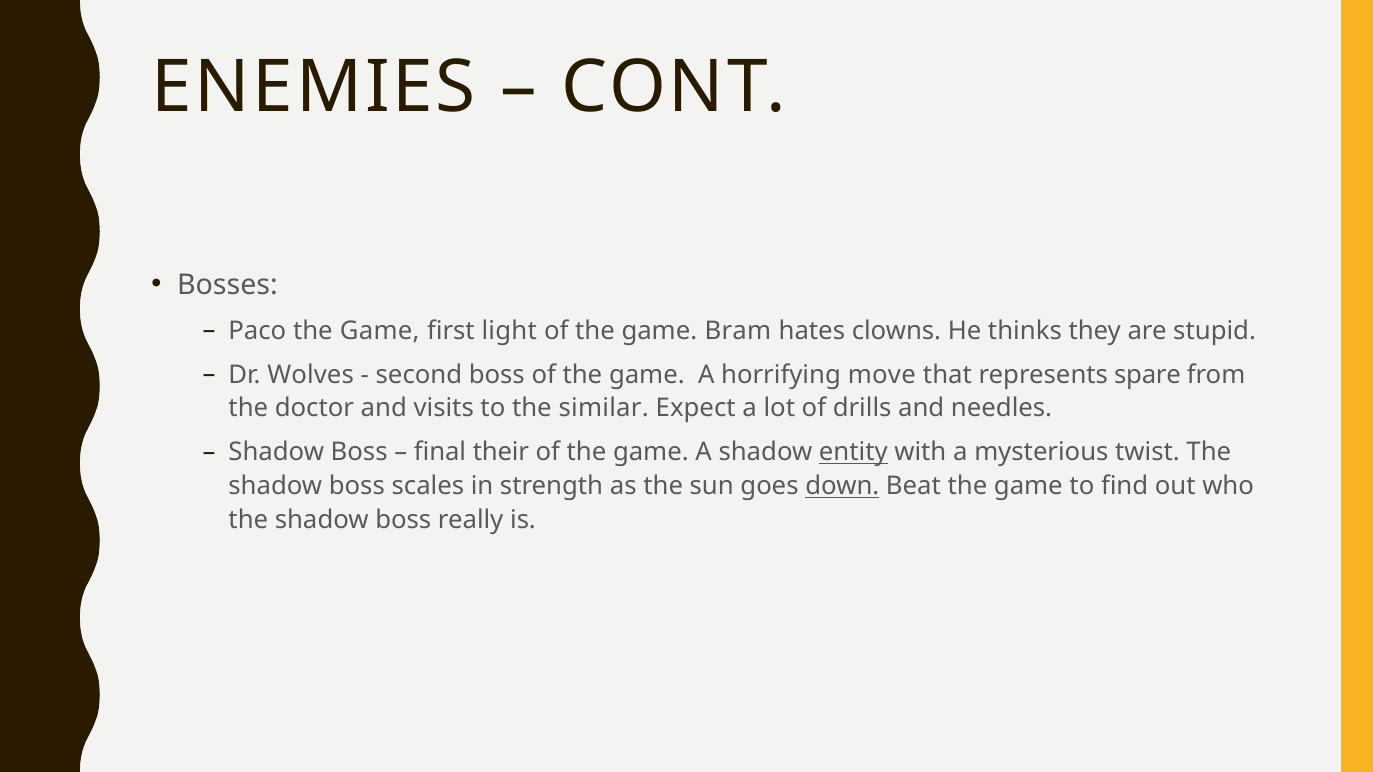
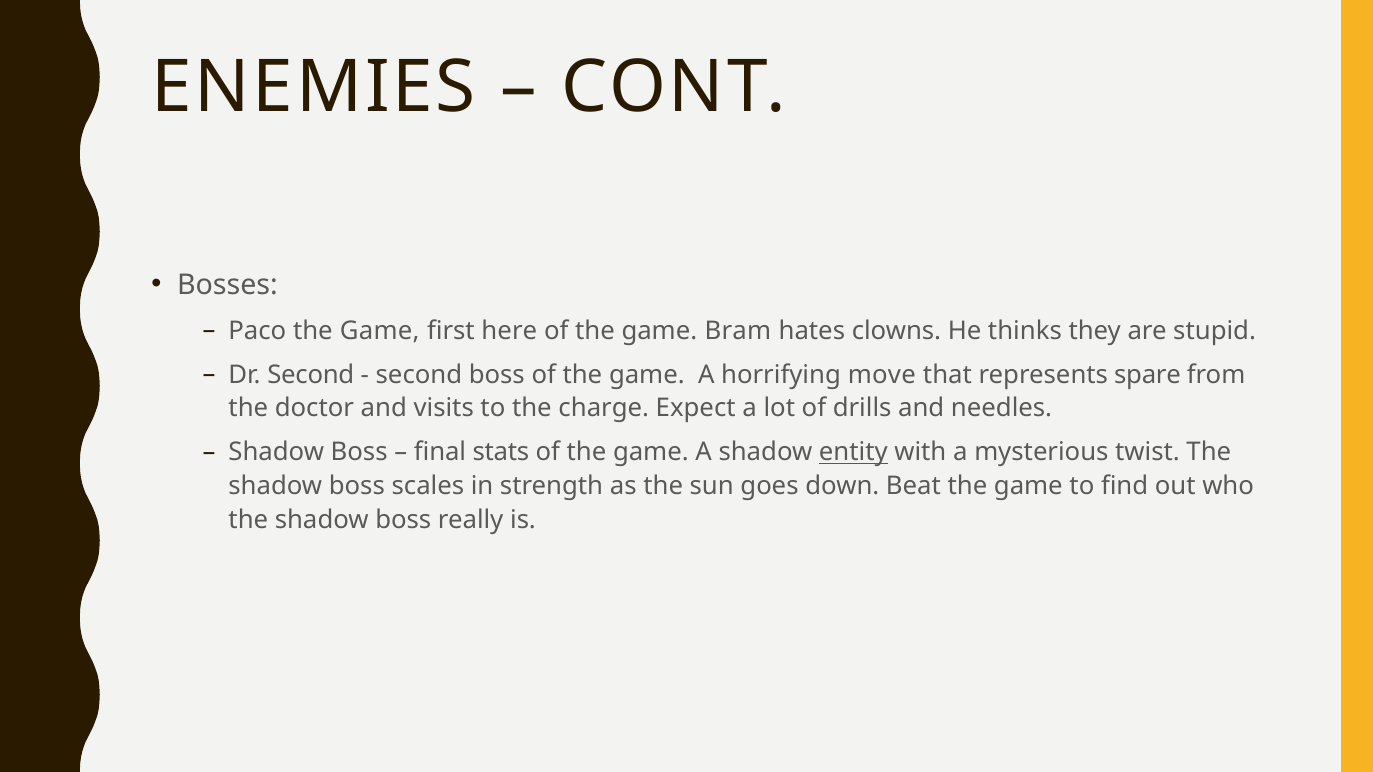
light: light -> here
Dr Wolves: Wolves -> Second
similar: similar -> charge
their: their -> stats
down underline: present -> none
